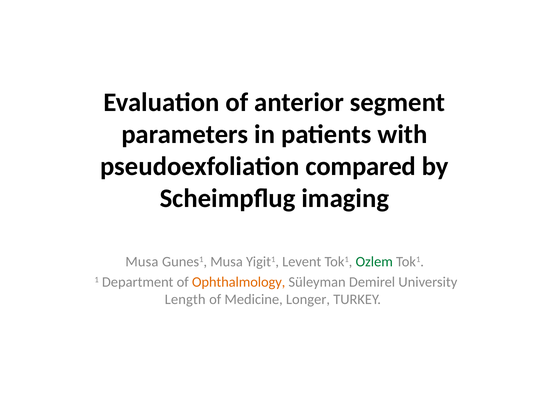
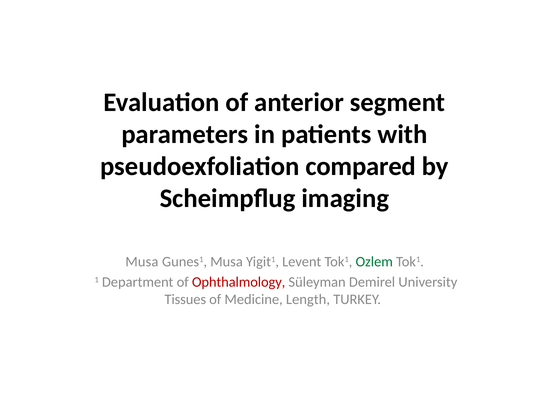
Ophthalmology colour: orange -> red
Length: Length -> Tissues
Longer: Longer -> Length
